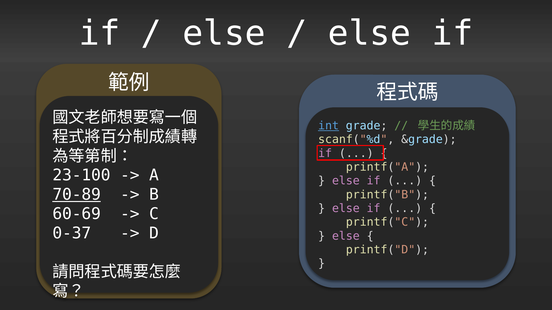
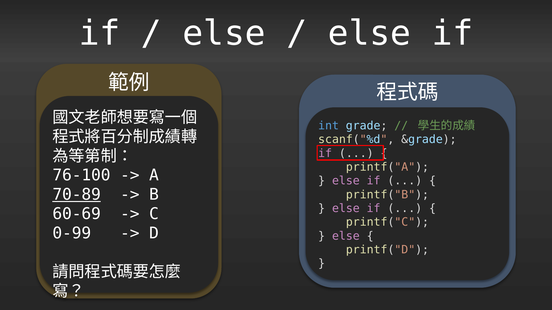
int underline: present -> none
23-100: 23-100 -> 76-100
0-37: 0-37 -> 0-99
